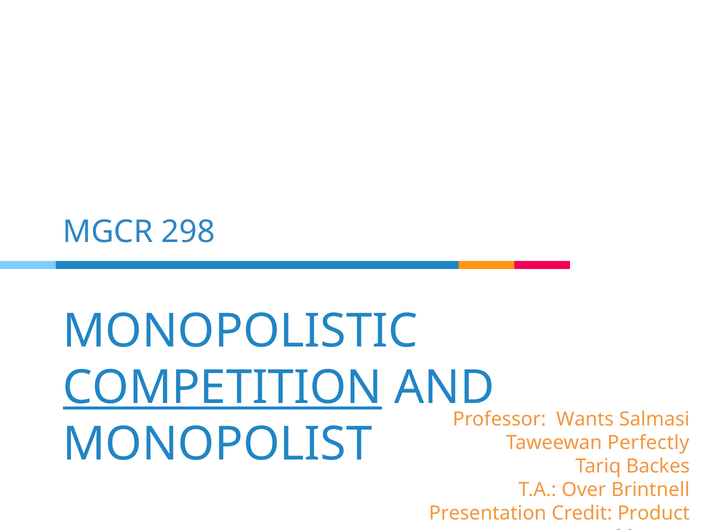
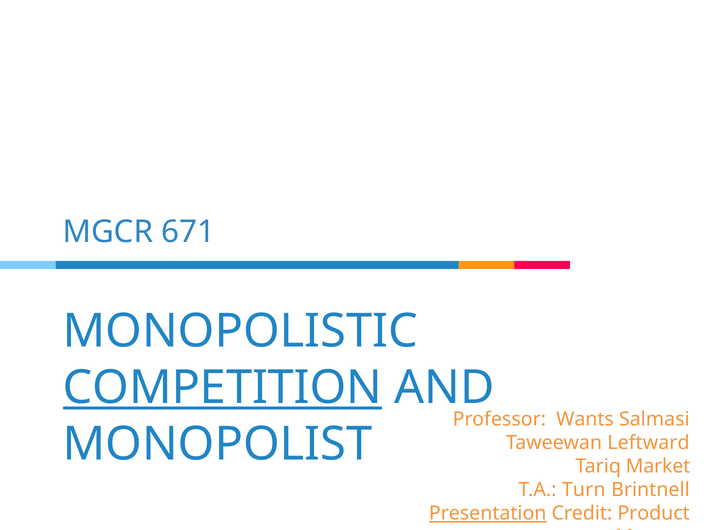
298: 298 -> 671
Perfectly: Perfectly -> Leftward
Backes: Backes -> Market
Over: Over -> Turn
Presentation underline: none -> present
